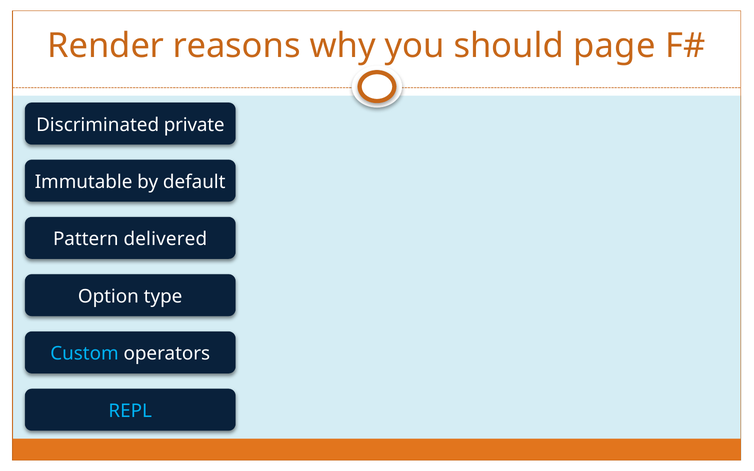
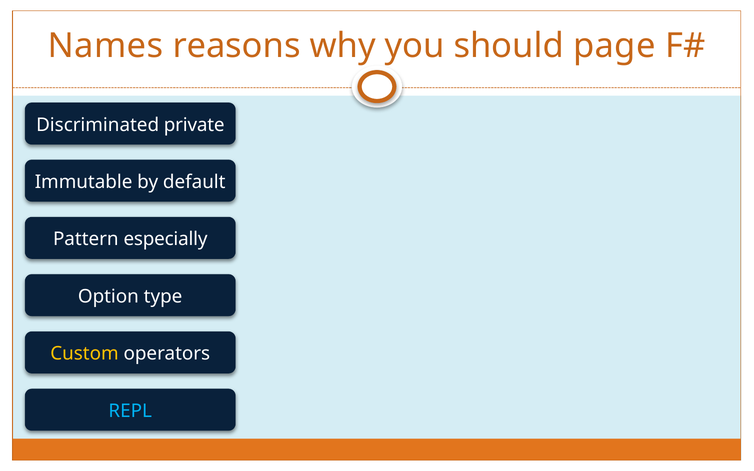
Render: Render -> Names
delivered: delivered -> especially
Custom colour: light blue -> yellow
